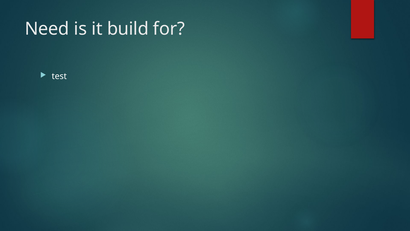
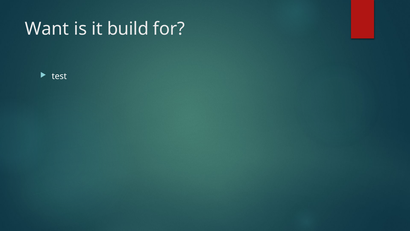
Need: Need -> Want
